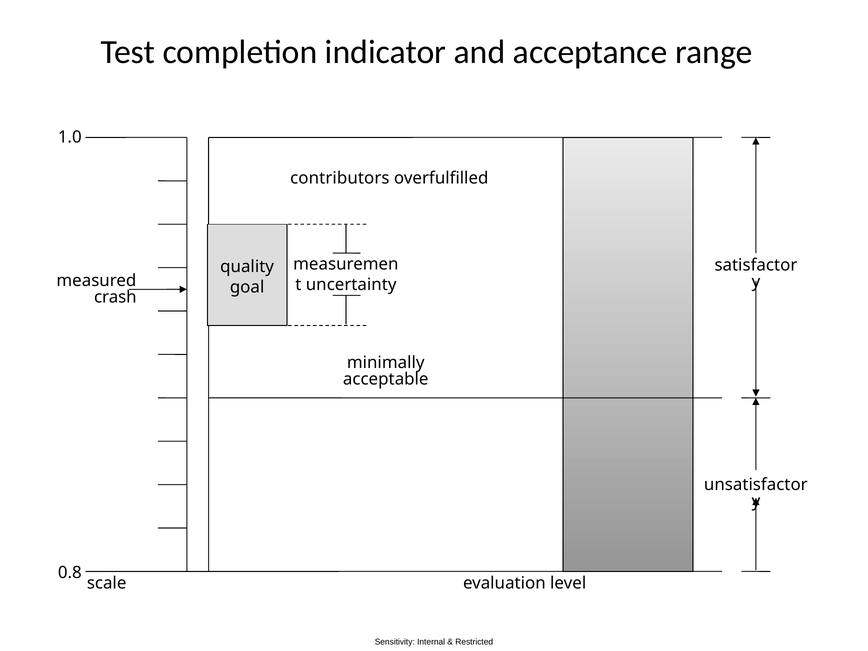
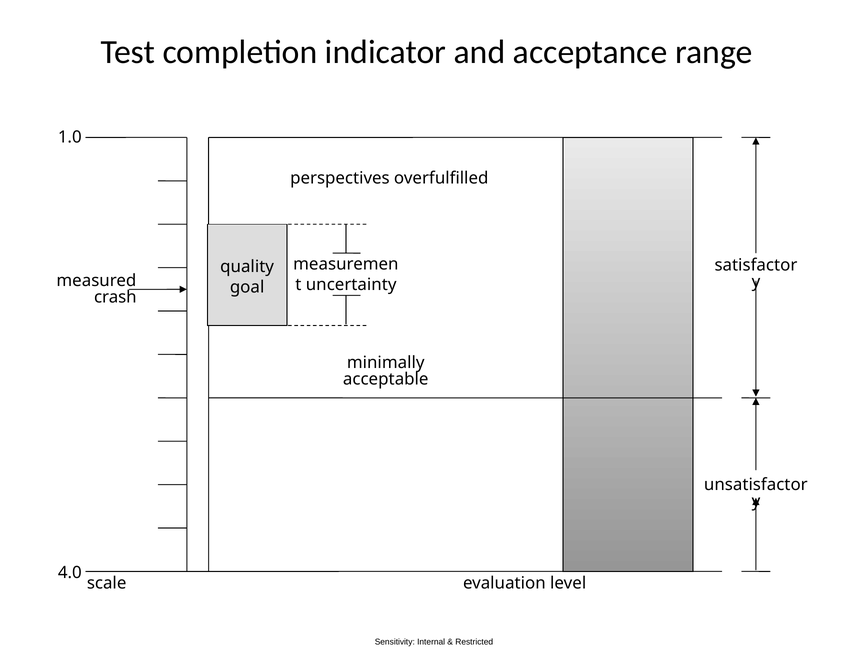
contributors: contributors -> perspectives
0.8: 0.8 -> 4.0
